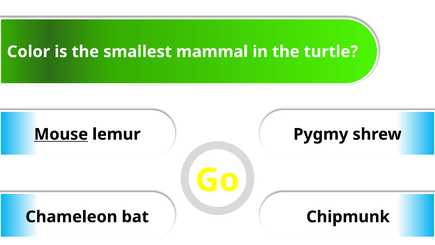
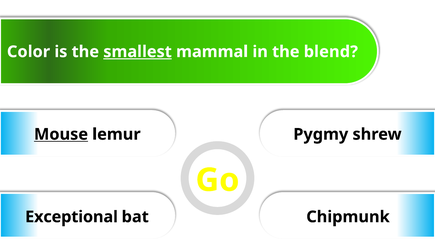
smallest underline: none -> present
turtle: turtle -> blend
Chameleon: Chameleon -> Exceptional
